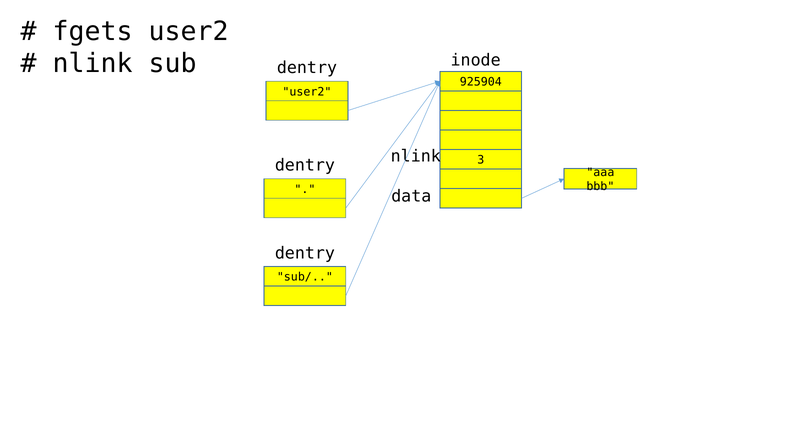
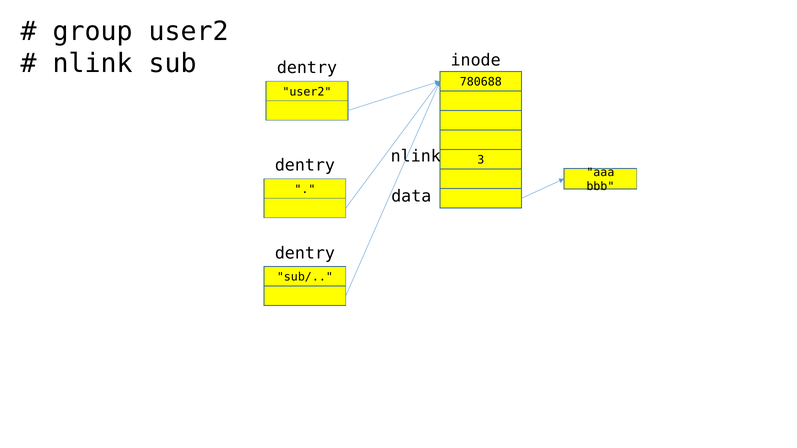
fgets: fgets -> group
925904: 925904 -> 780688
